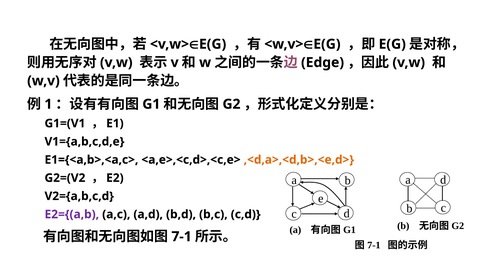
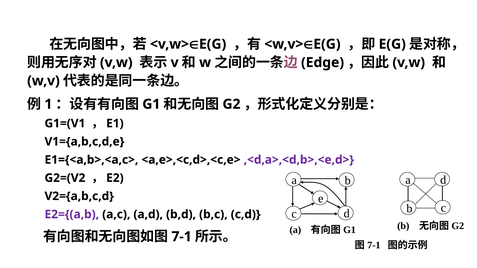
,<d,a>,<d,b>,<e,d> colour: orange -> purple
